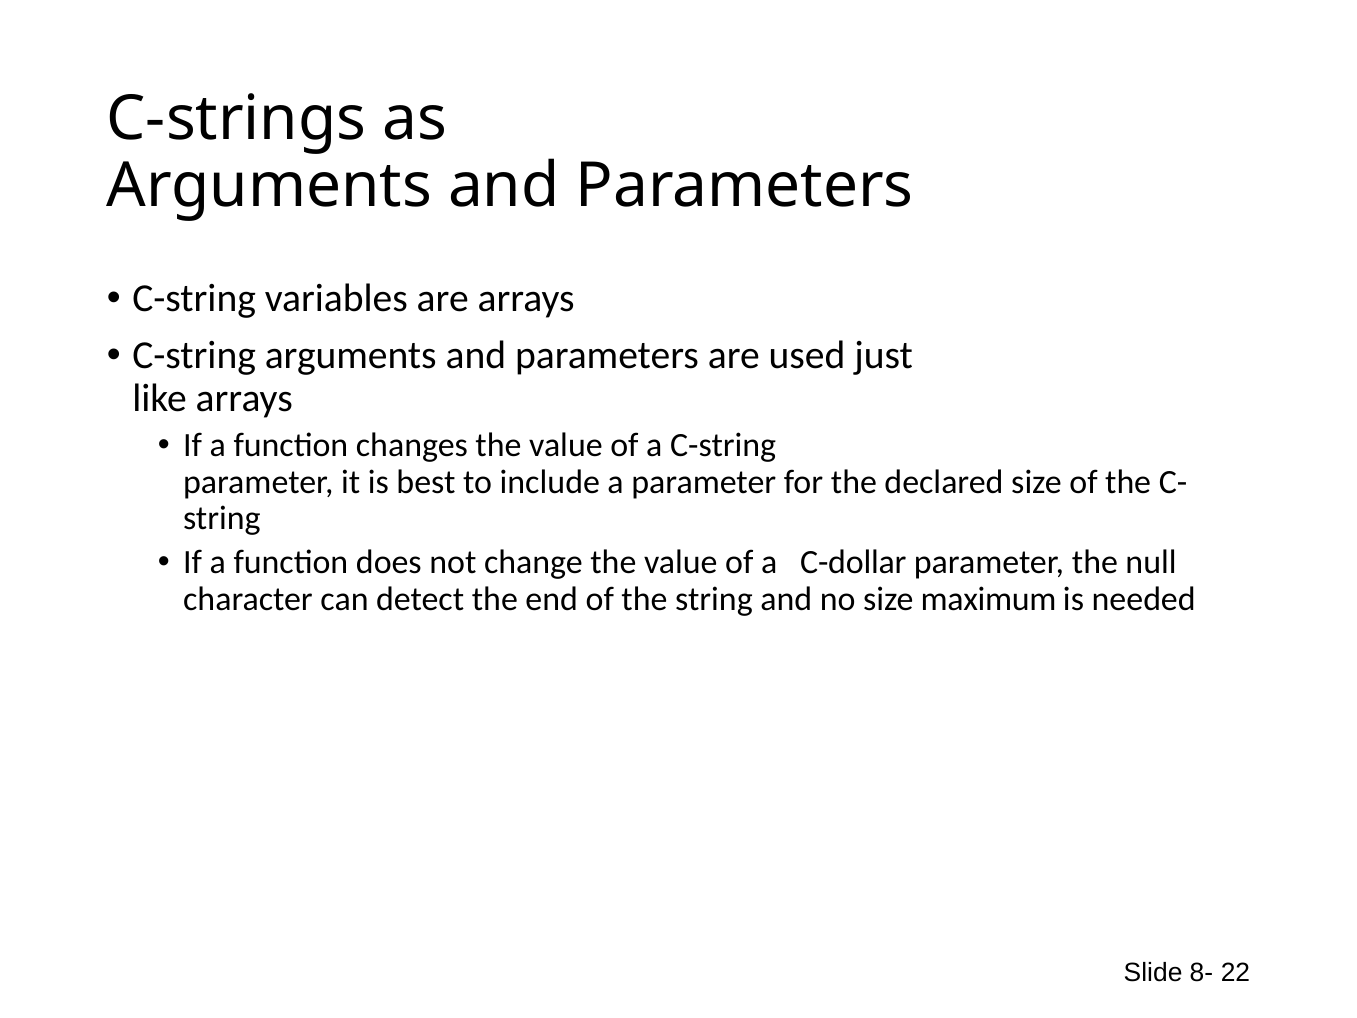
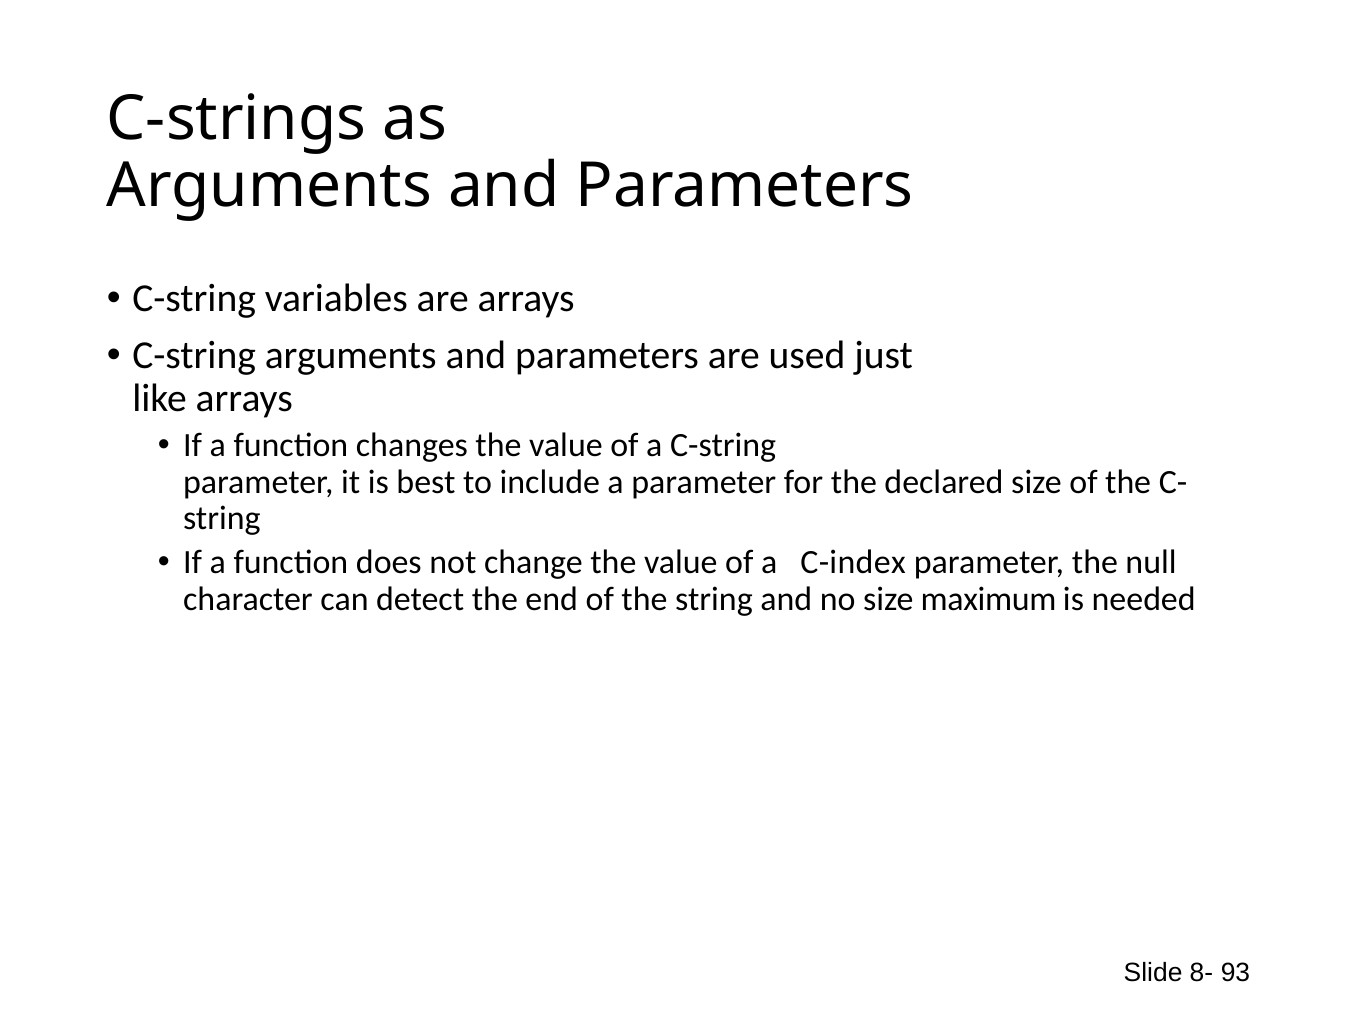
C-dollar: C-dollar -> C-index
22: 22 -> 93
